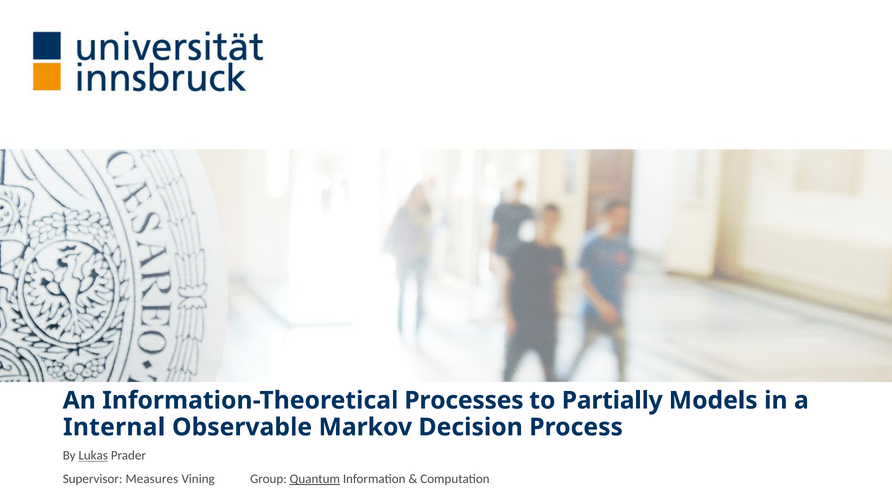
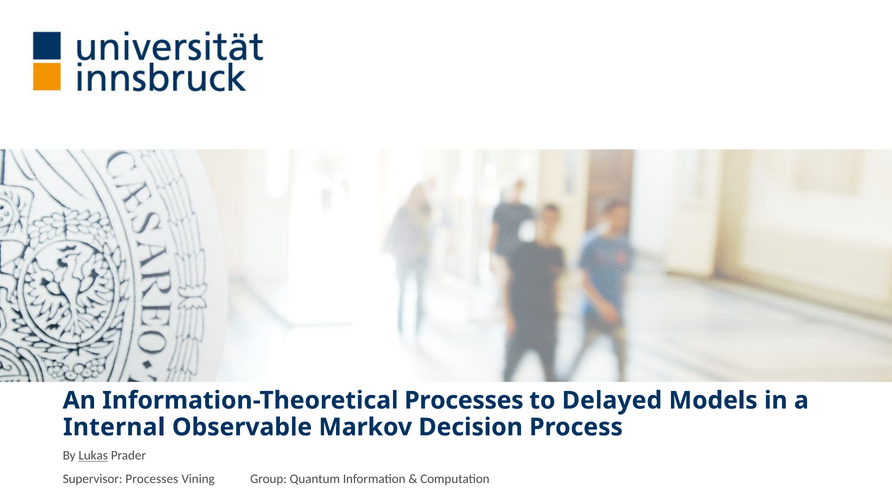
Partially: Partially -> Delayed
Supervisor Measures: Measures -> Processes
Quantum underline: present -> none
